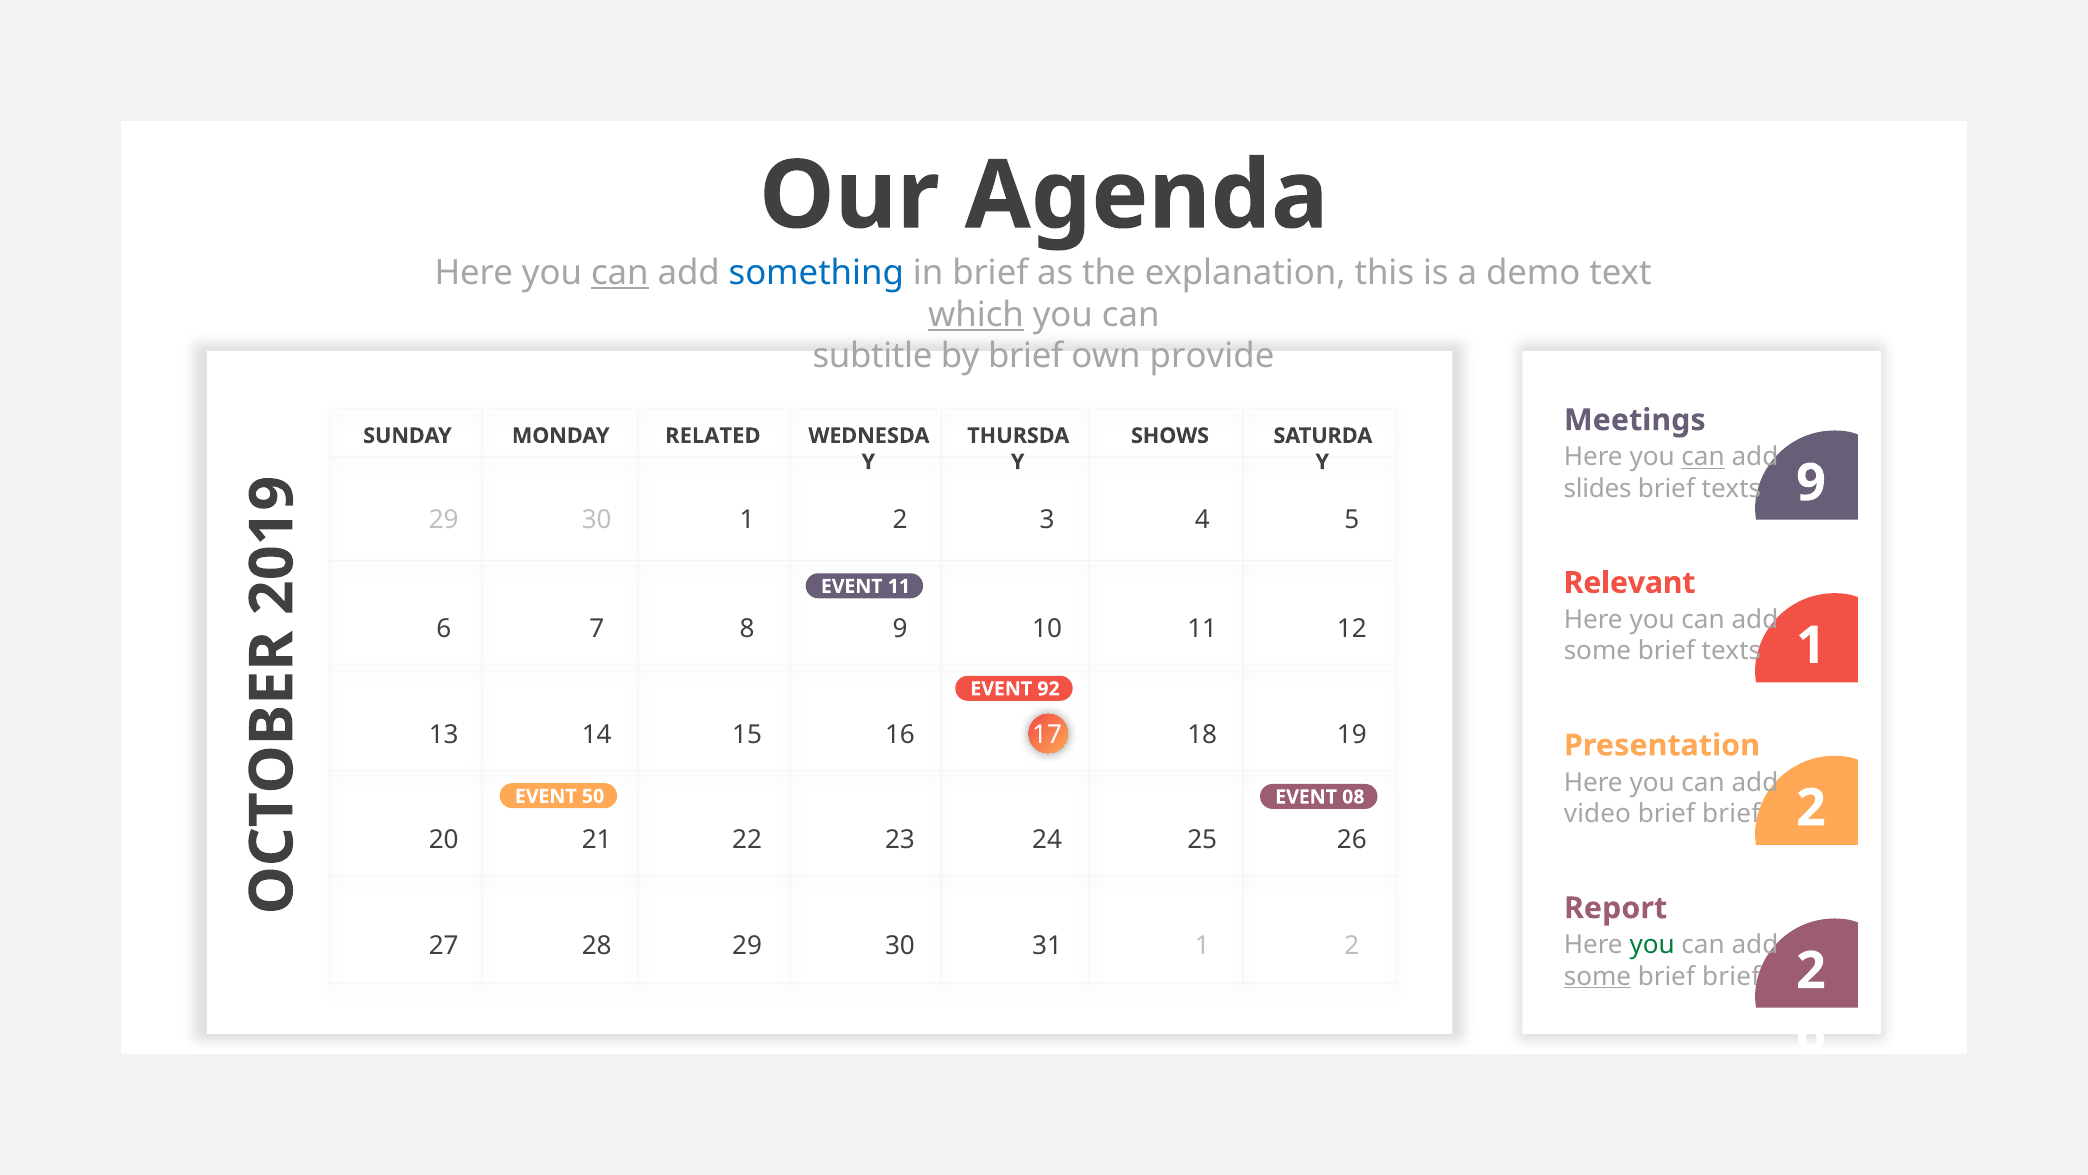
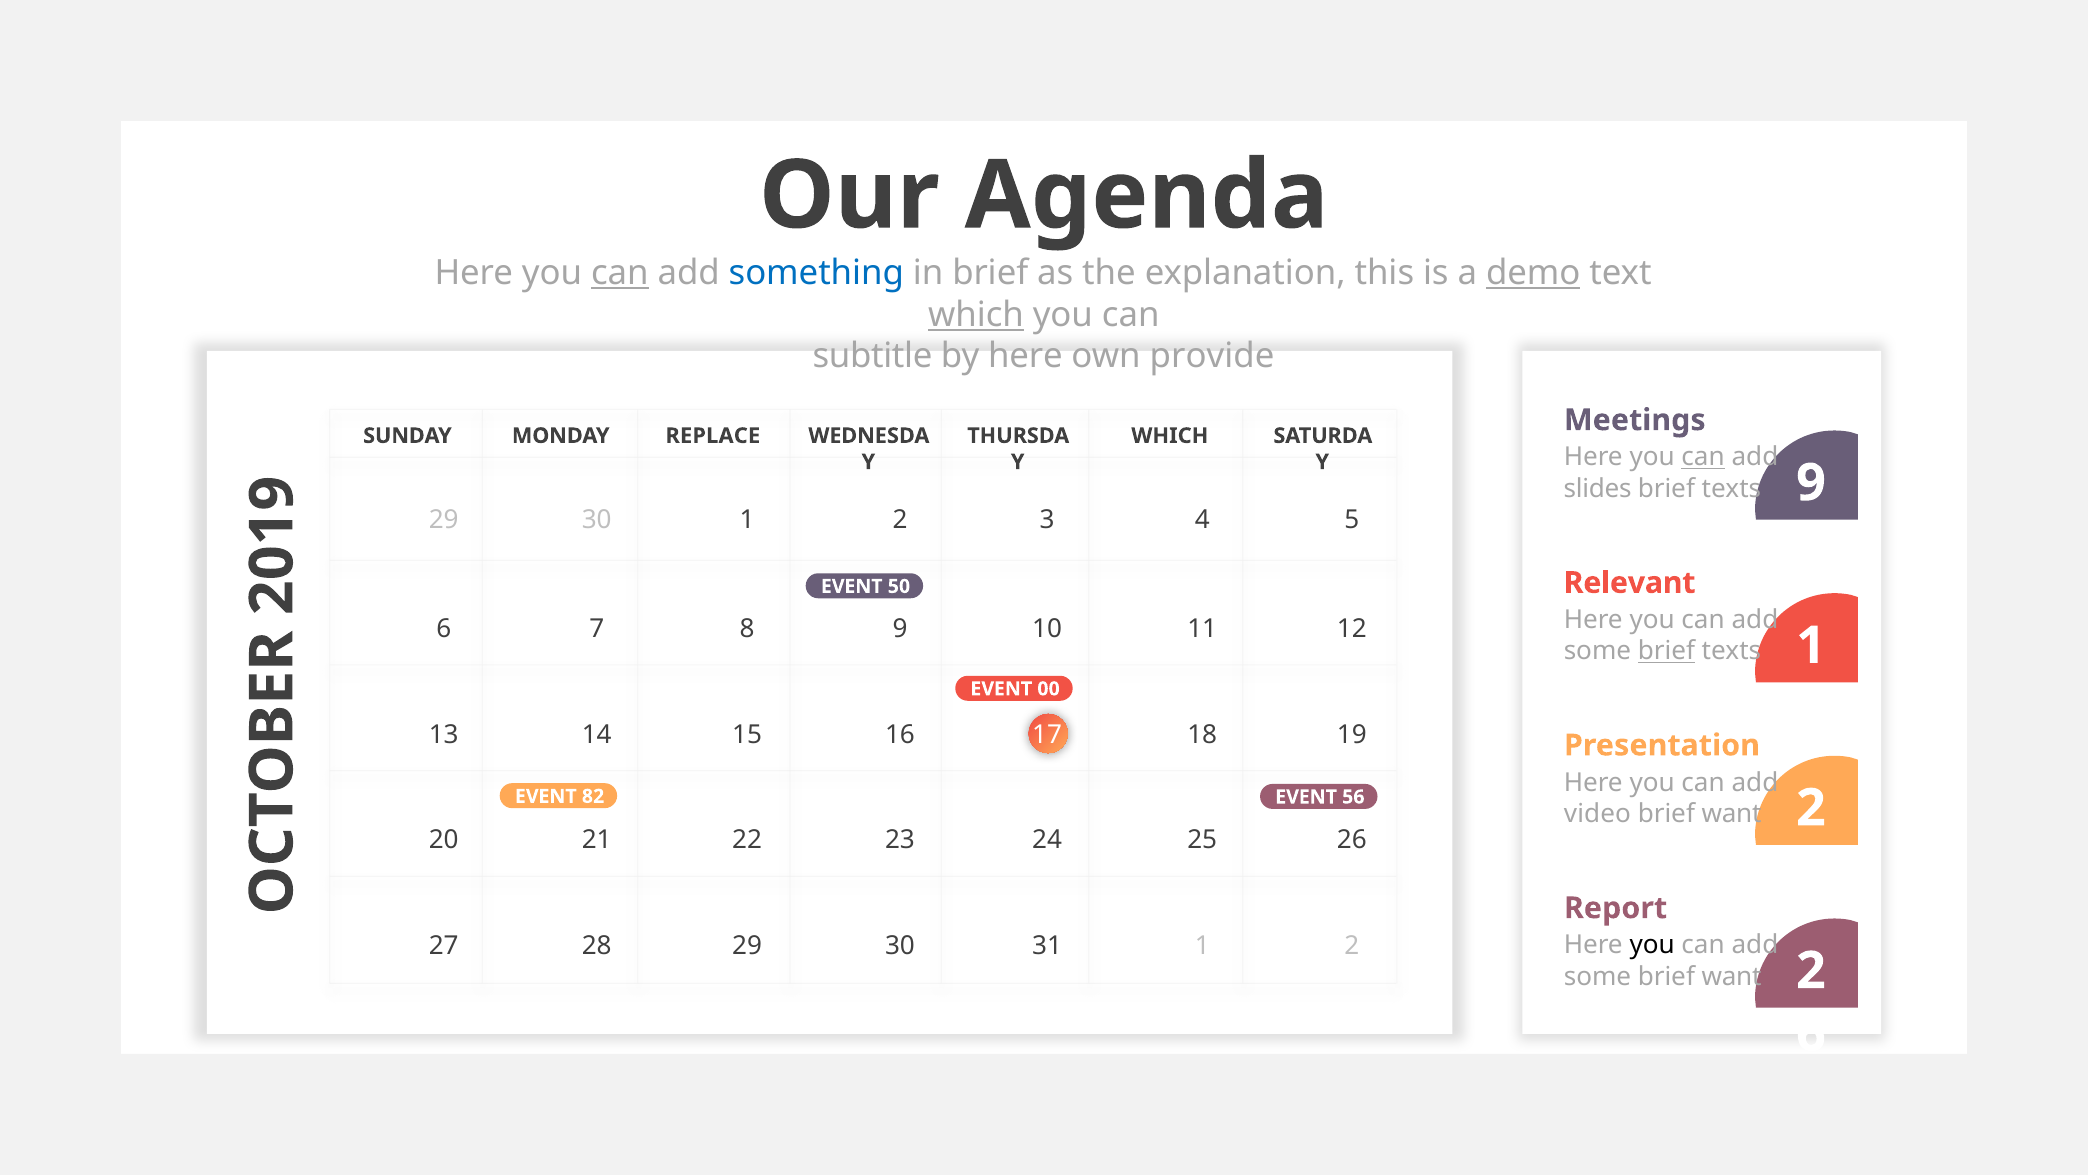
demo underline: none -> present
by brief: brief -> here
RELATED: RELATED -> REPLACE
SHOWS at (1170, 436): SHOWS -> WHICH
EVENT 11: 11 -> 50
brief at (1666, 651) underline: none -> present
92: 92 -> 00
50: 50 -> 82
08: 08 -> 56
brief at (1731, 813): brief -> want
you at (1652, 945) colour: green -> black
some at (1597, 976) underline: present -> none
brief at (1731, 976): brief -> want
